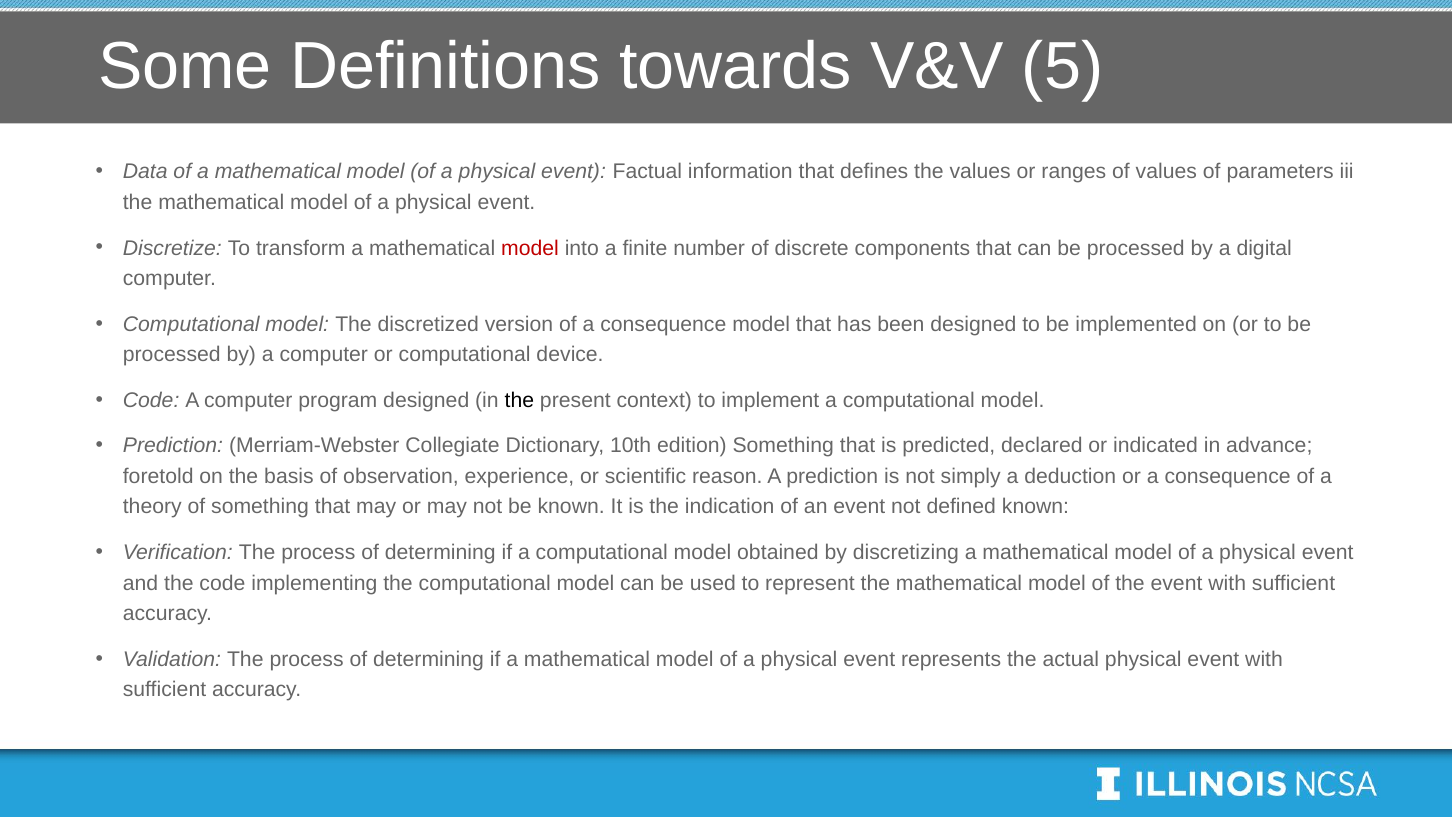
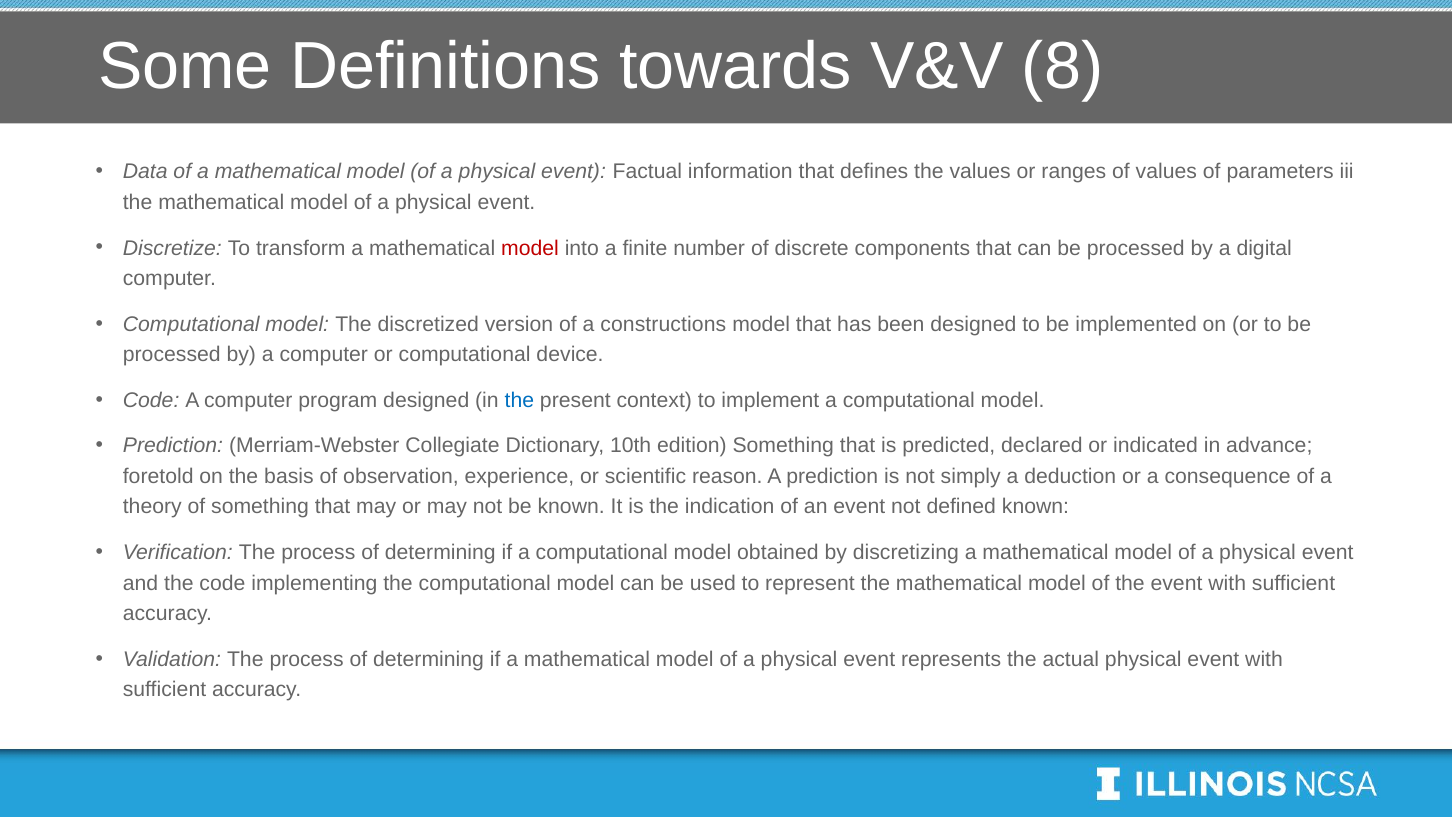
5: 5 -> 8
of a consequence: consequence -> constructions
the at (519, 400) colour: black -> blue
